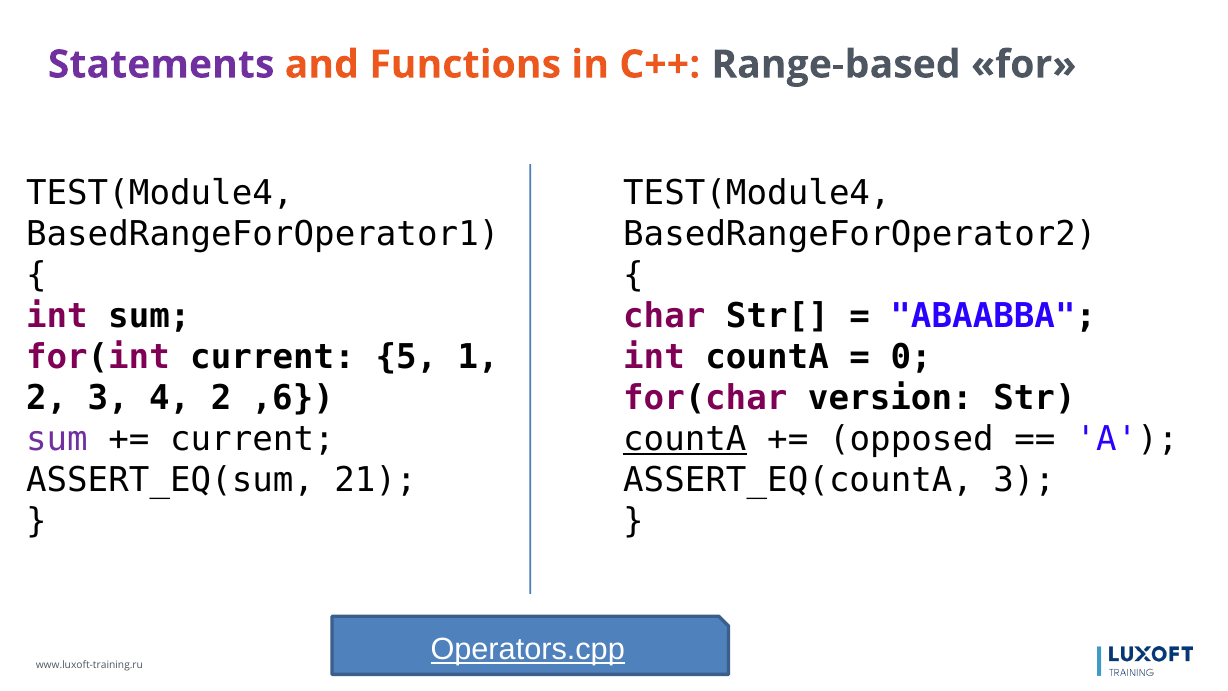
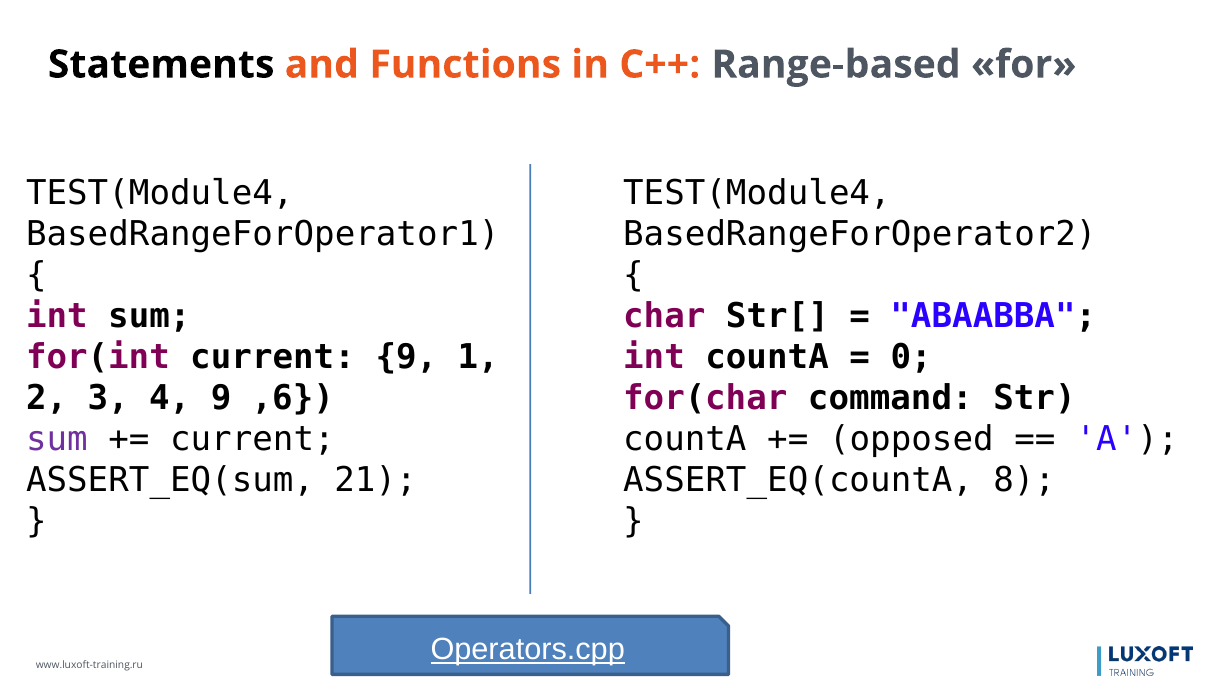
Statements colour: purple -> black
current 5: 5 -> 9
4 2: 2 -> 9
version: version -> command
countA at (685, 439) underline: present -> none
ASSERT_EQ(countA 3: 3 -> 8
